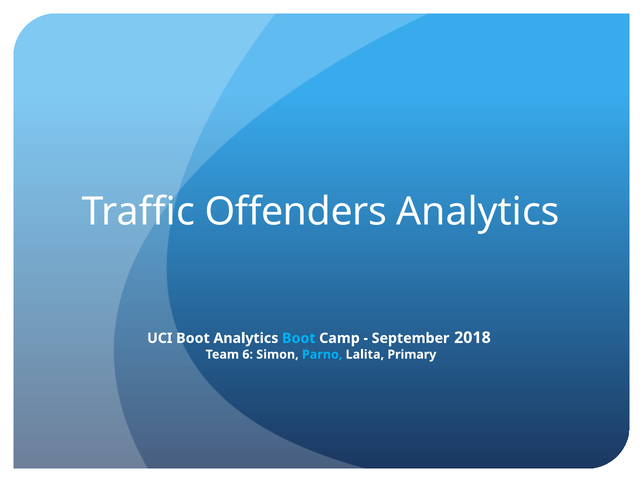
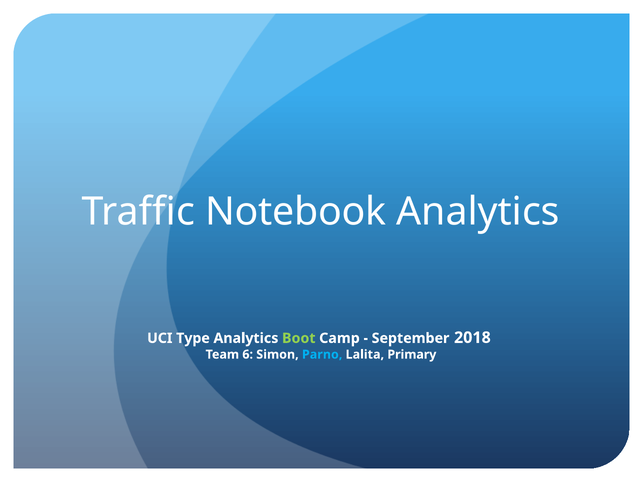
Offenders: Offenders -> Notebook
UCI Boot: Boot -> Type
Boot at (299, 338) colour: light blue -> light green
